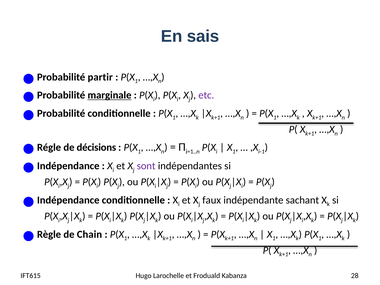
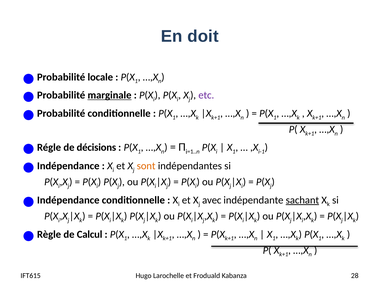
sais: sais -> doit
partir: partir -> locale
sont colour: purple -> orange
faux: faux -> avec
sachant underline: none -> present
Chain: Chain -> Calcul
